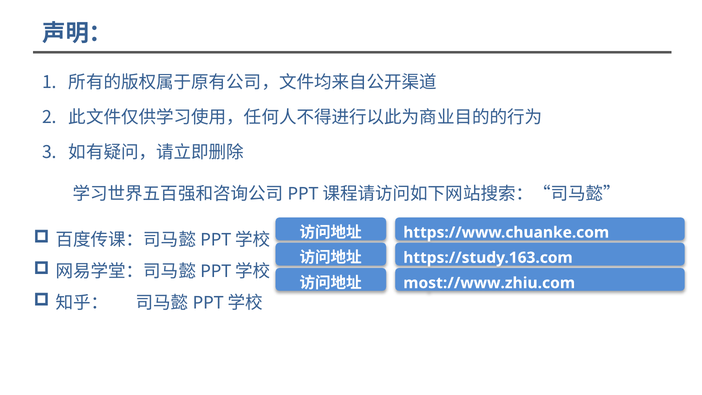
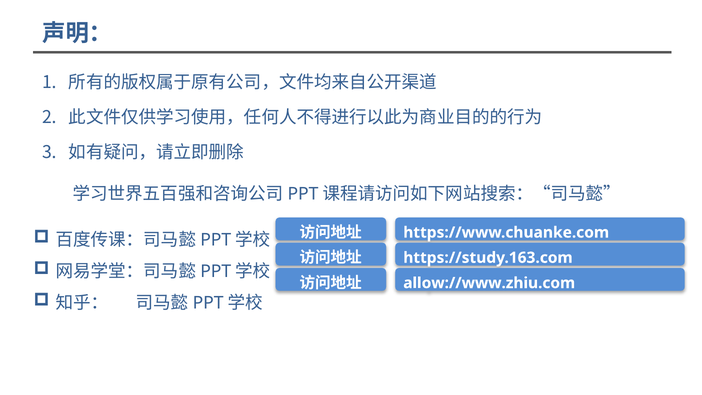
most://www.zhiu.com: most://www.zhiu.com -> allow://www.zhiu.com
